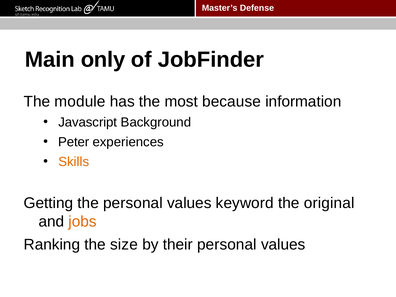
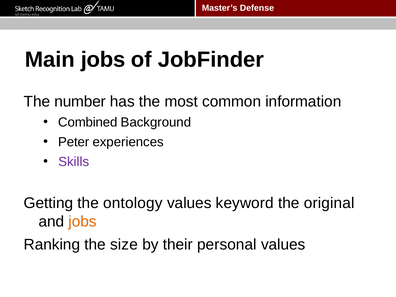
Main only: only -> jobs
module: module -> number
because: because -> common
Javascript: Javascript -> Combined
Skills colour: orange -> purple
the personal: personal -> ontology
